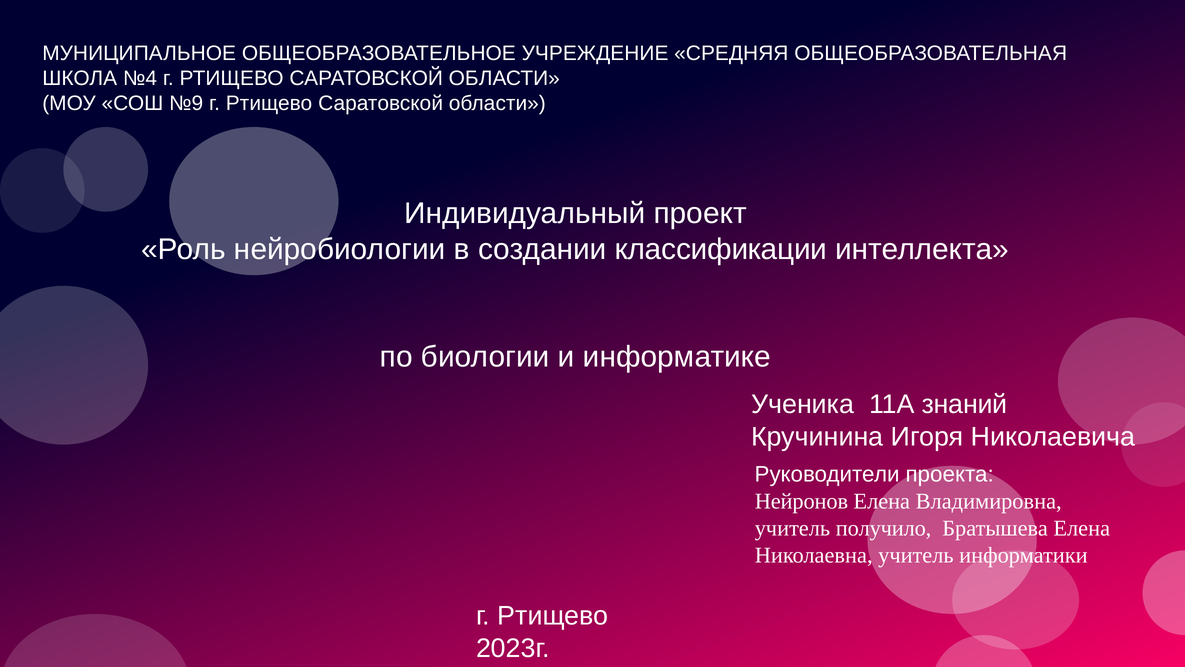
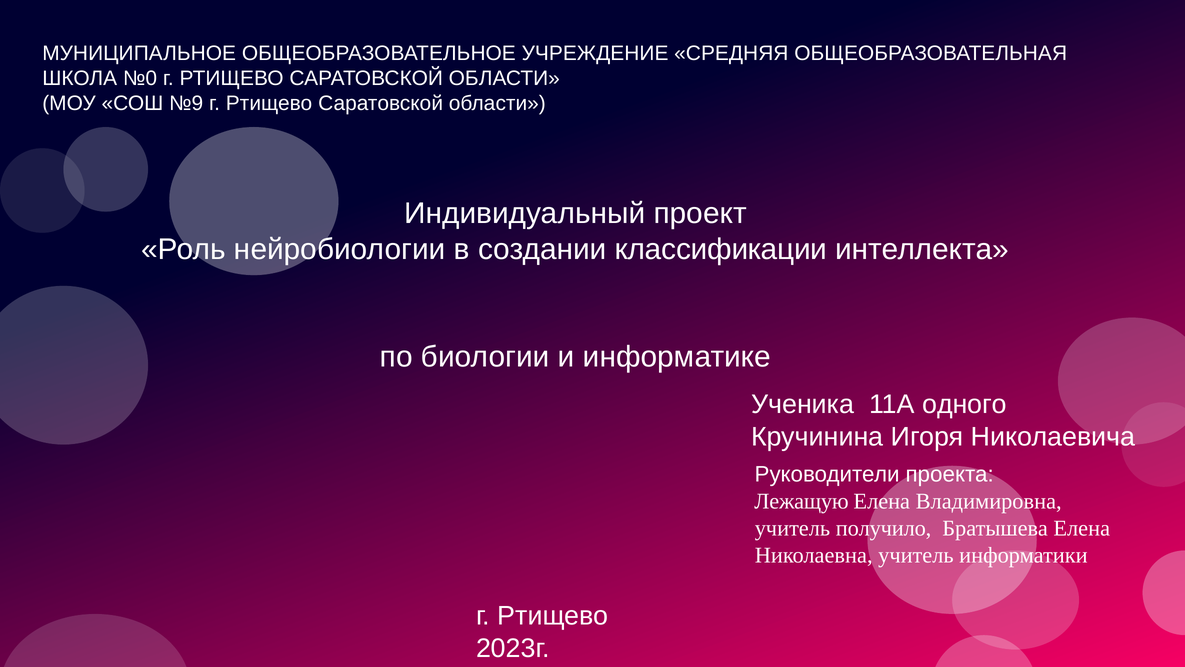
№4: №4 -> №0
знаний: знаний -> одного
Нейронов: Нейронов -> Лежащую
